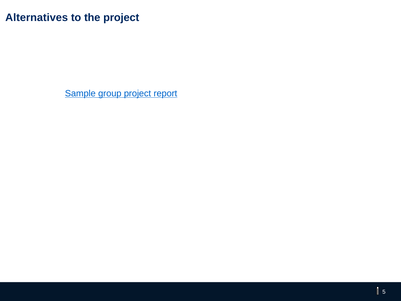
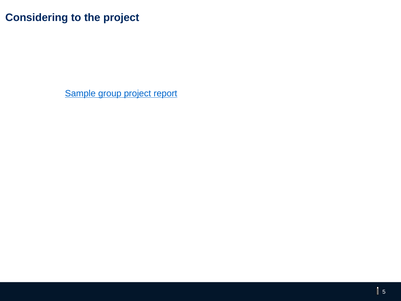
Alternatives: Alternatives -> Considering
